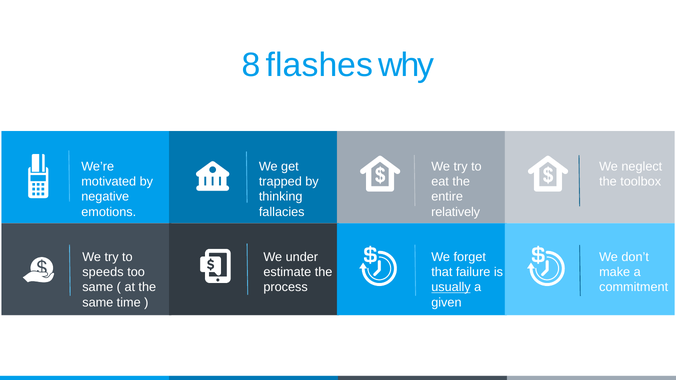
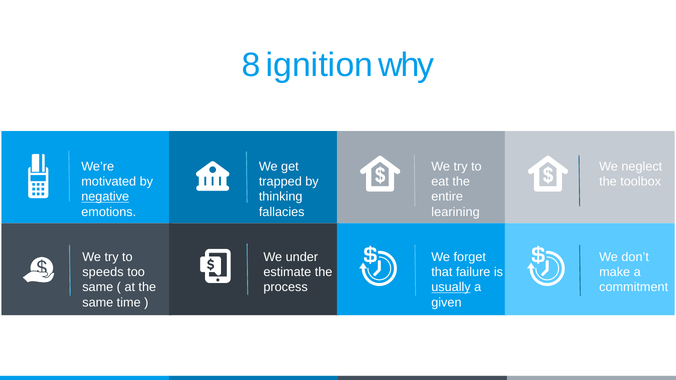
flashes: flashes -> ignition
negative underline: none -> present
relatively: relatively -> learining
